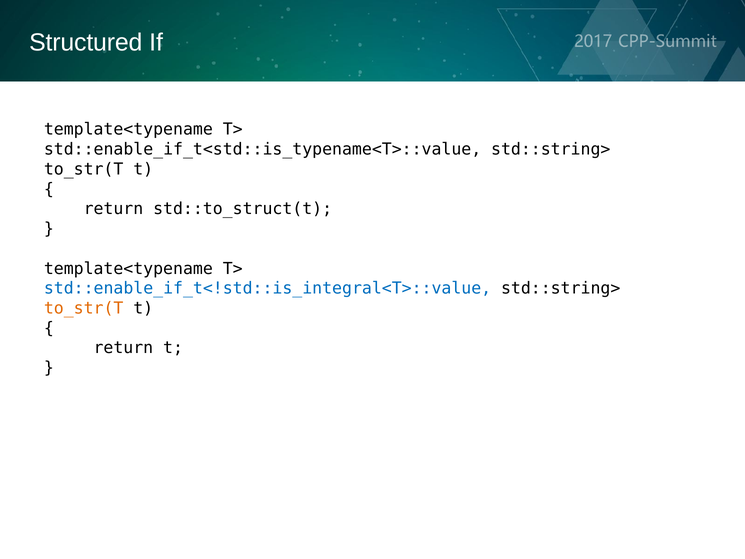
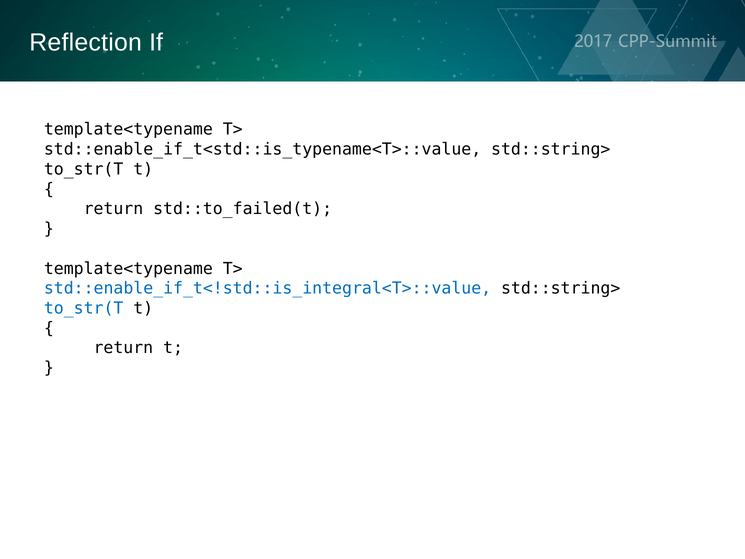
Structured: Structured -> Reflection
std::to_struct(t: std::to_struct(t -> std::to_failed(t
to_str(T at (84, 308) colour: orange -> blue
